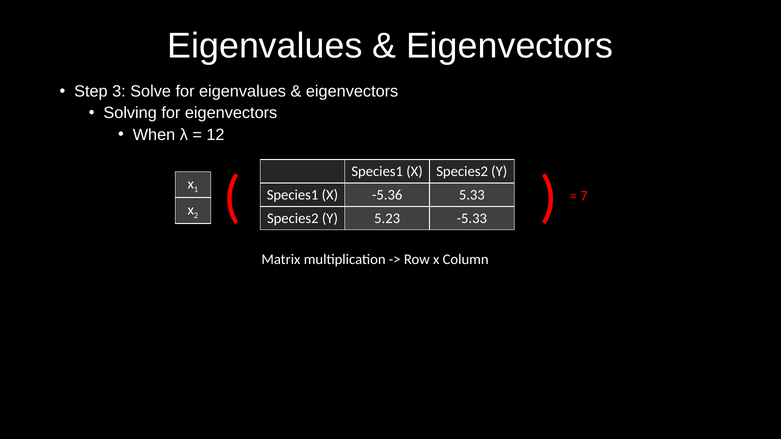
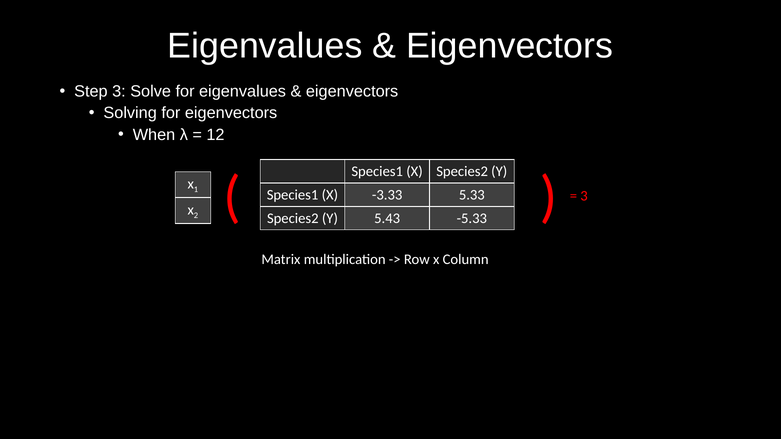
7 at (584, 196): 7 -> 3
-5.36: -5.36 -> -3.33
5.23: 5.23 -> 5.43
